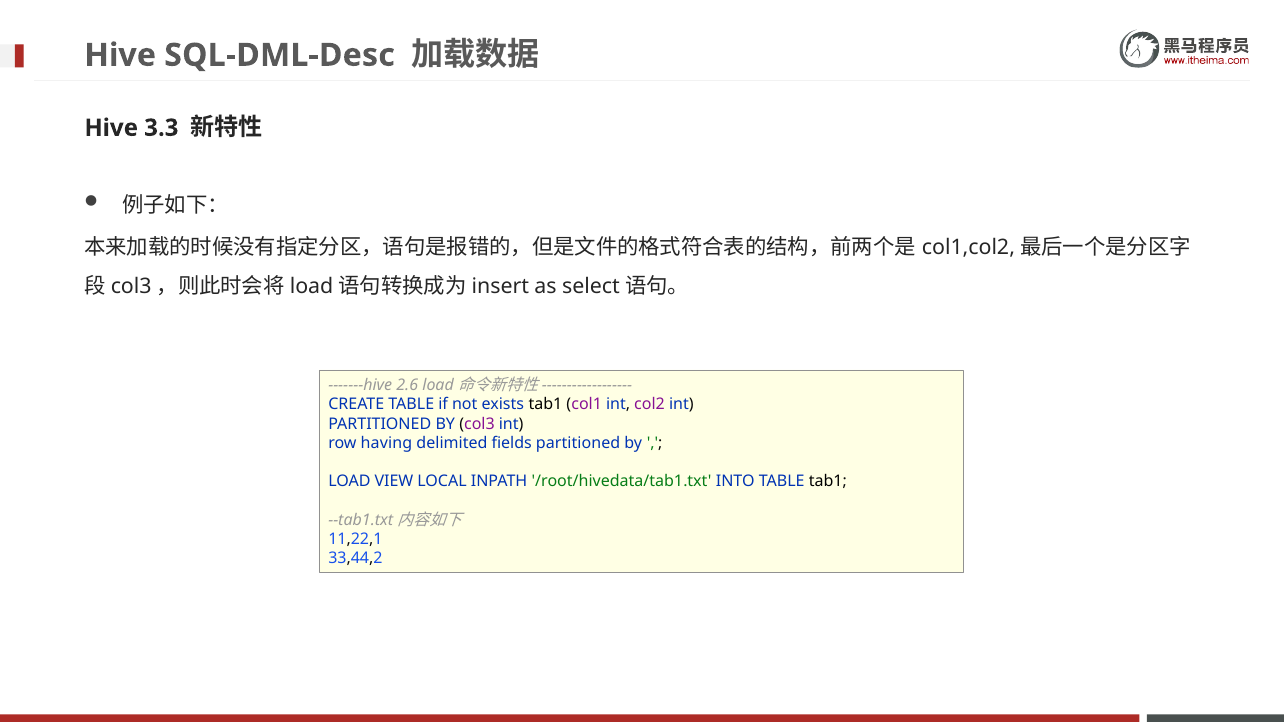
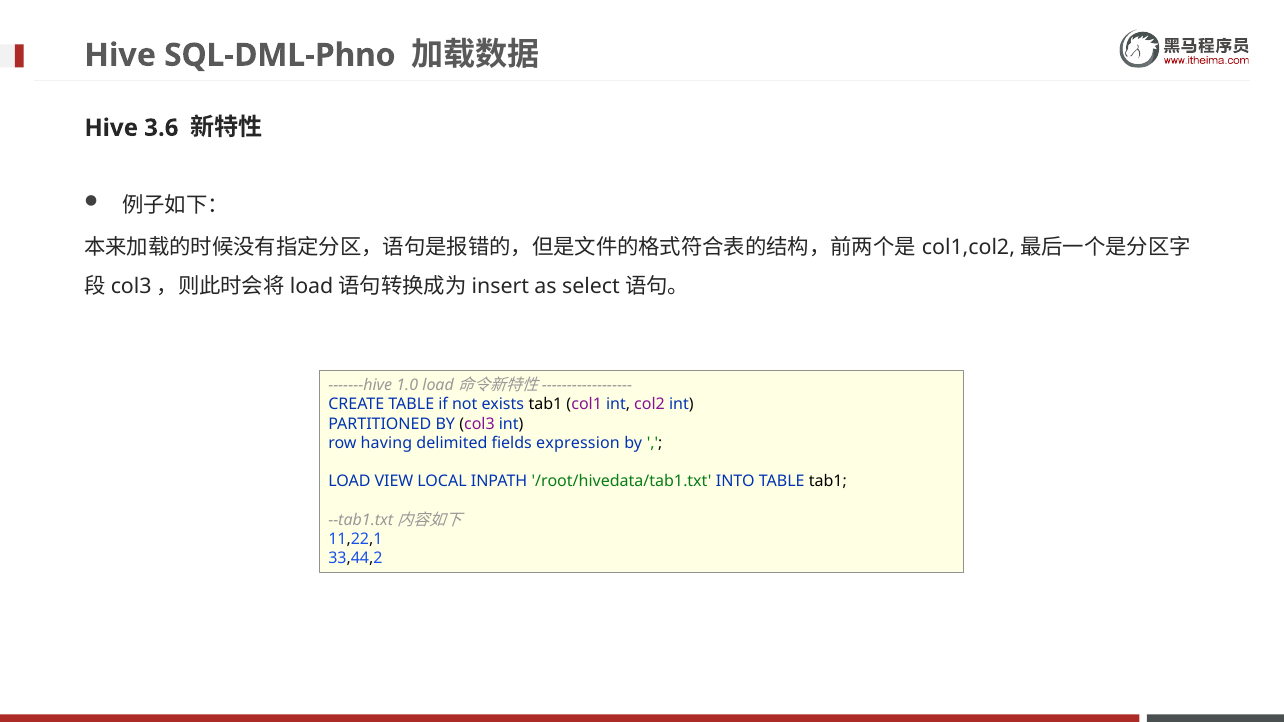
SQL-DML-Desc: SQL-DML-Desc -> SQL-DML-Phno
3.3: 3.3 -> 3.6
2.6: 2.6 -> 1.0
fields partitioned: partitioned -> expression
